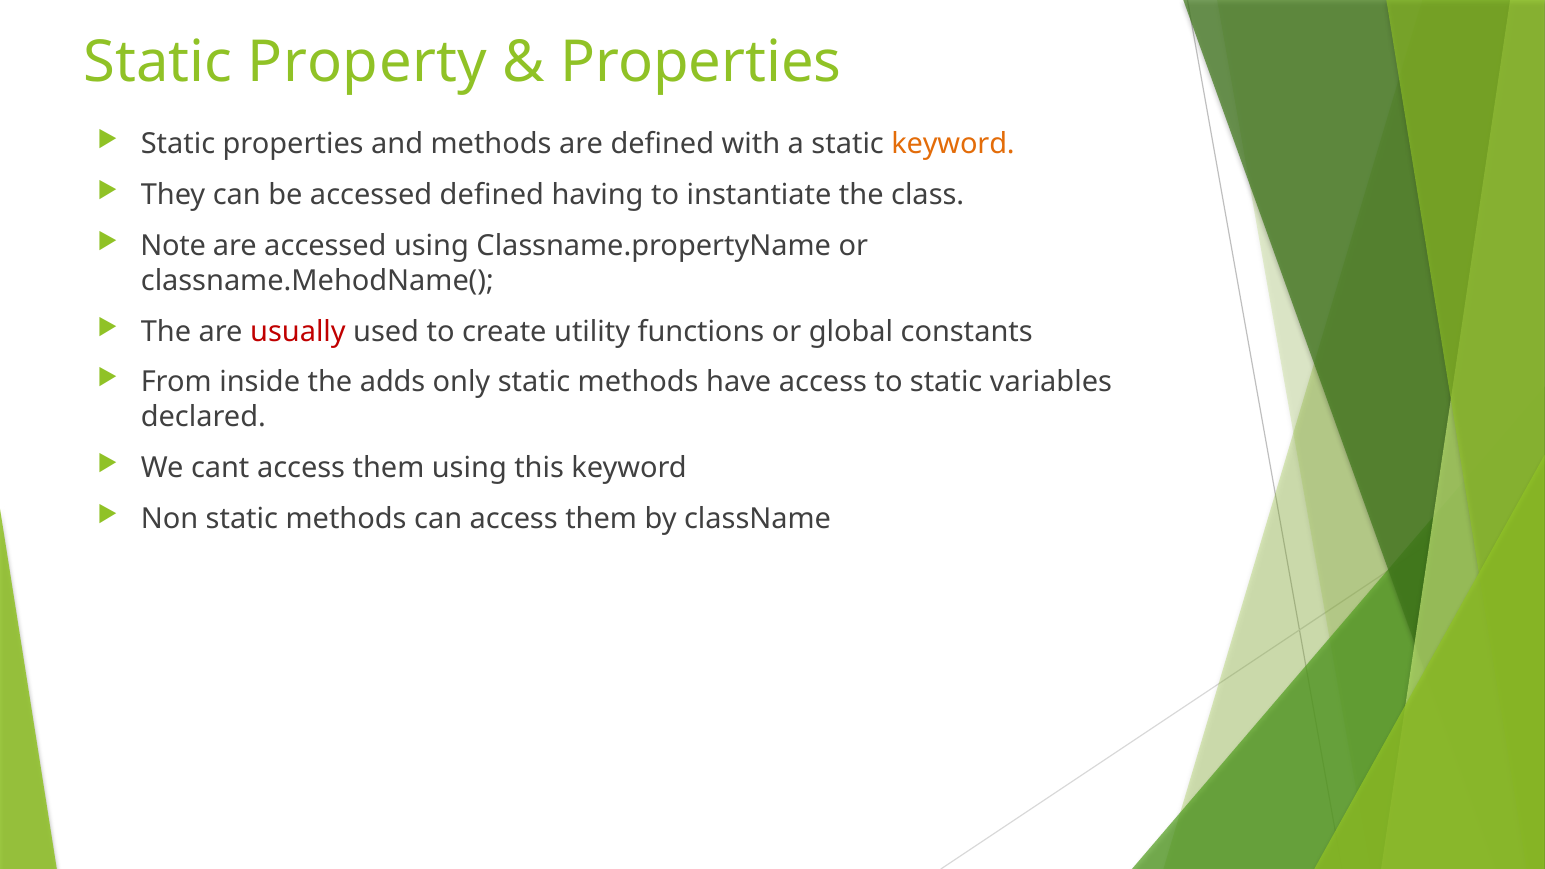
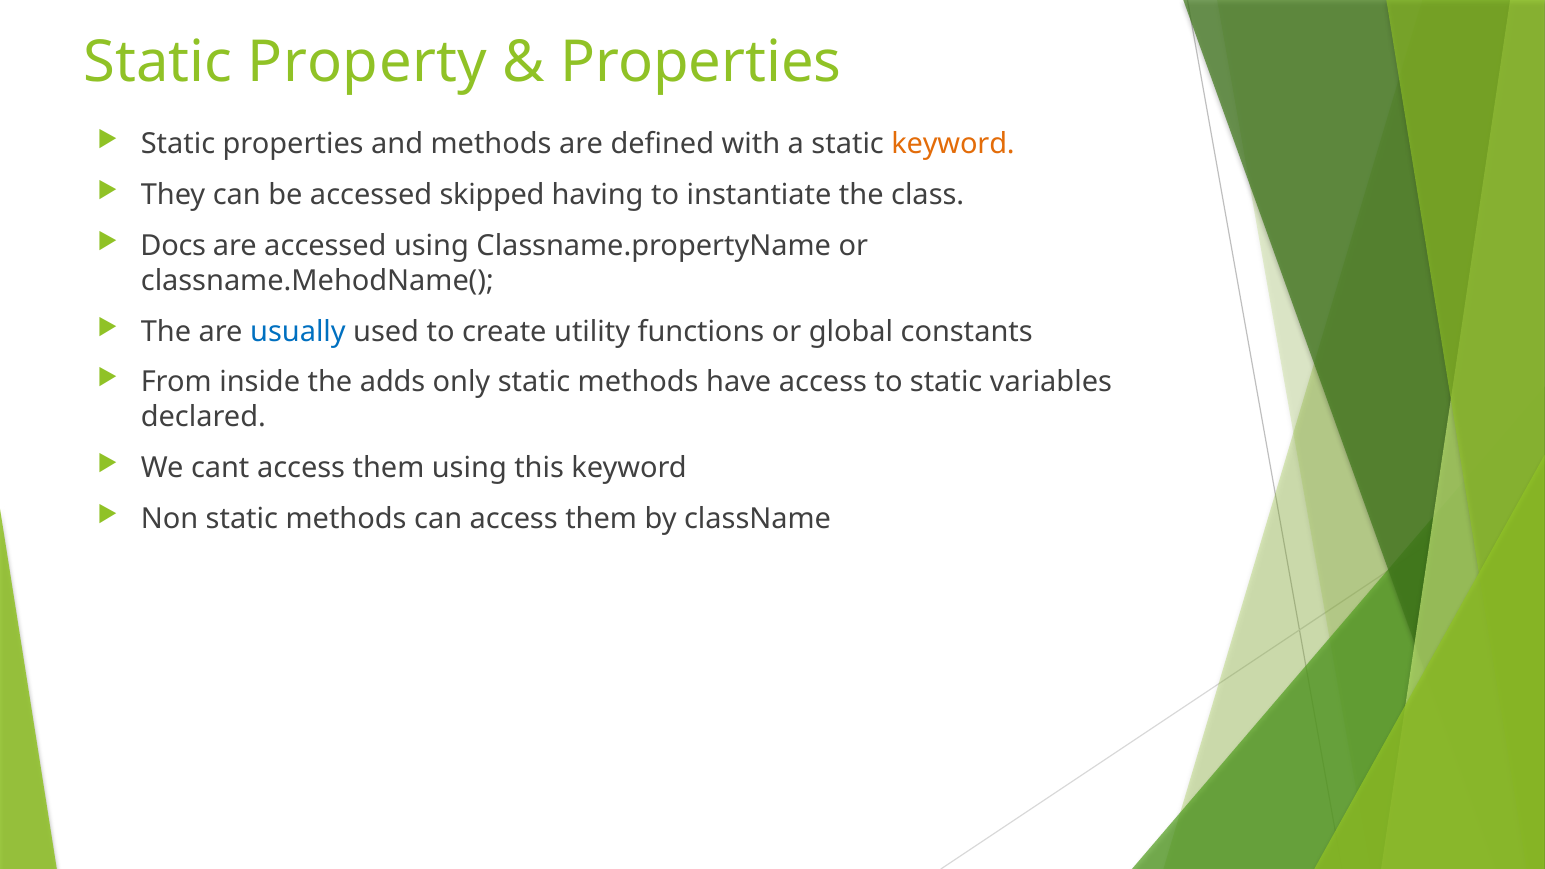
accessed defined: defined -> skipped
Note: Note -> Docs
usually colour: red -> blue
